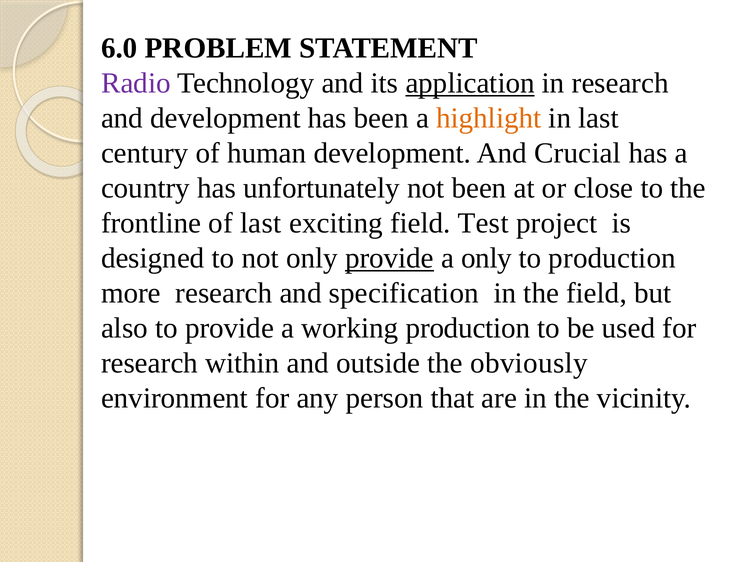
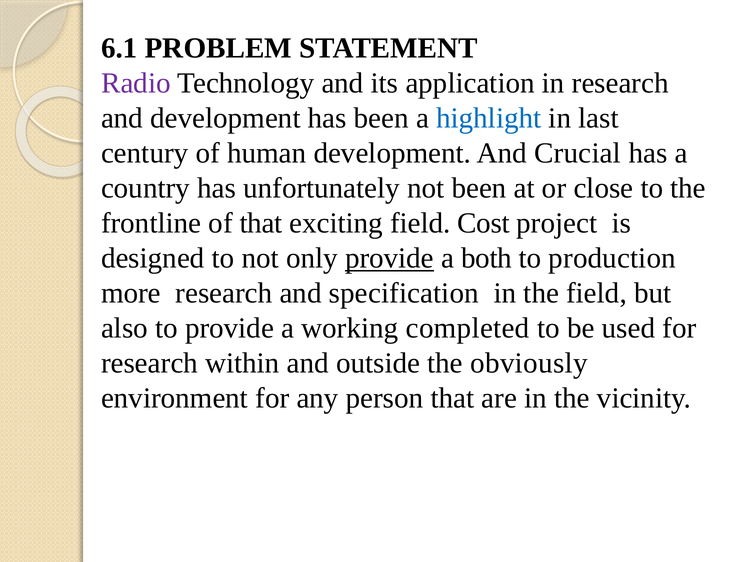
6.0: 6.0 -> 6.1
application underline: present -> none
highlight colour: orange -> blue
of last: last -> that
Test: Test -> Cost
a only: only -> both
working production: production -> completed
